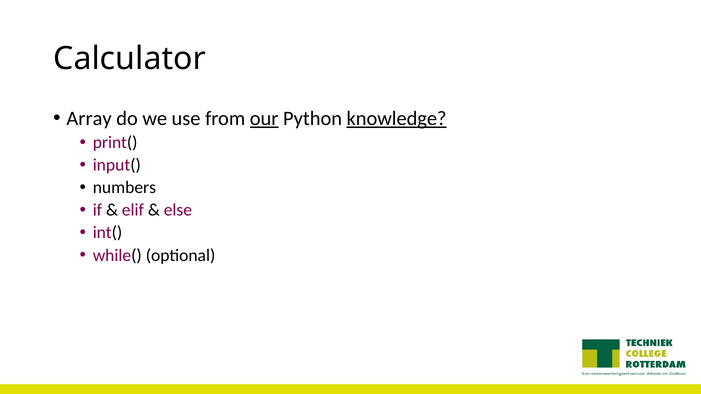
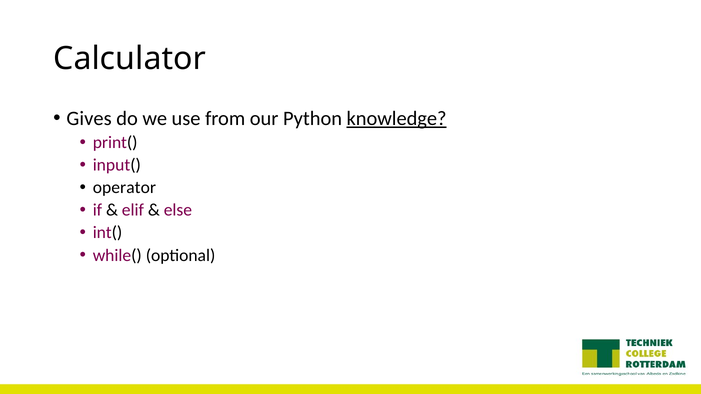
Array: Array -> Gives
our underline: present -> none
numbers: numbers -> operator
